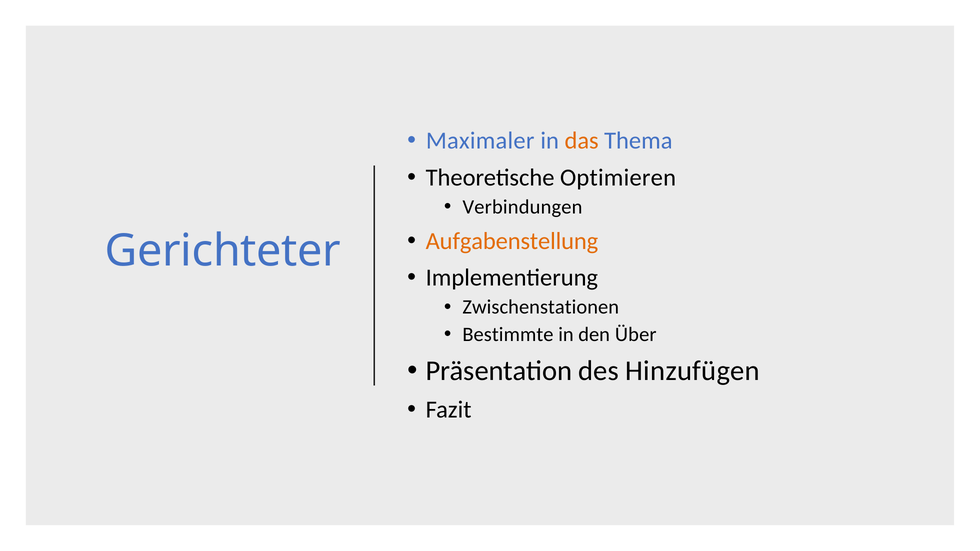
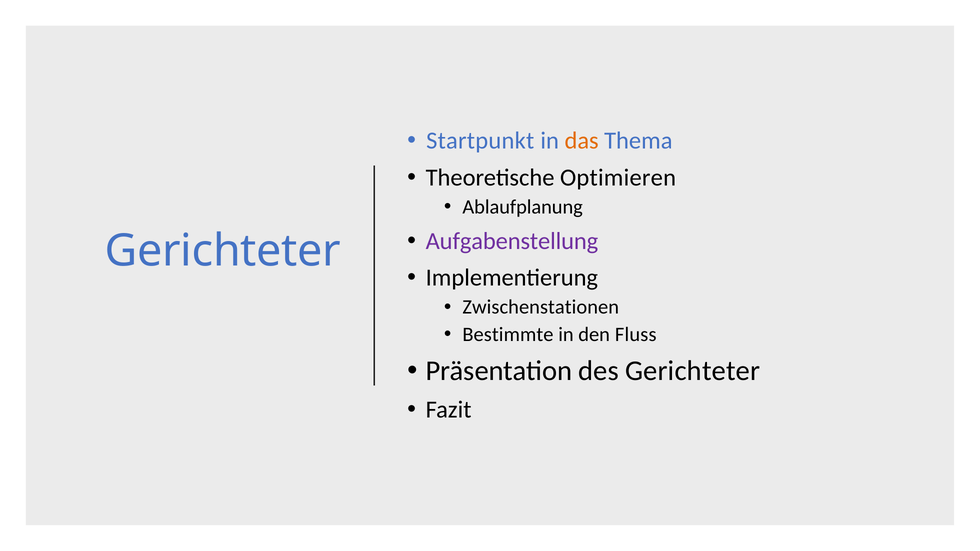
Maximaler: Maximaler -> Startpunkt
Verbindungen: Verbindungen -> Ablaufplanung
Aufgabenstellung colour: orange -> purple
Über: Über -> Fluss
des Hinzufügen: Hinzufügen -> Gerichteter
